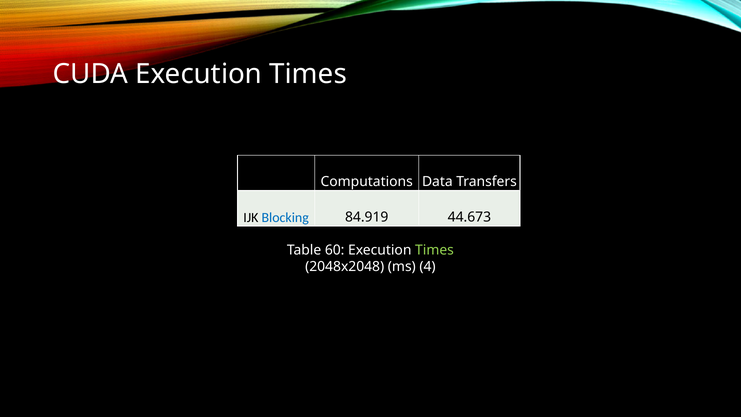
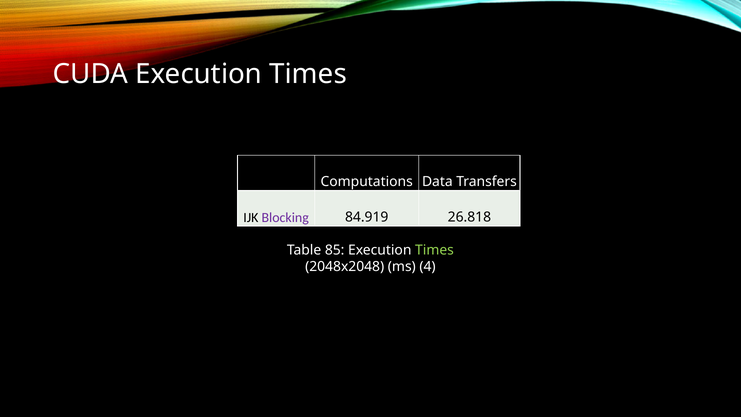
Blocking colour: blue -> purple
44.673: 44.673 -> 26.818
60: 60 -> 85
